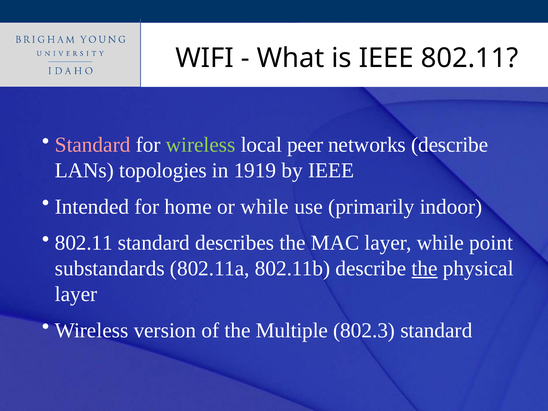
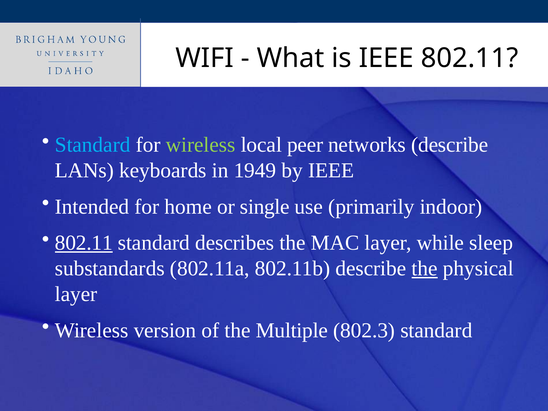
Standard at (93, 145) colour: pink -> light blue
topologies: topologies -> keyboards
1919: 1919 -> 1949
or while: while -> single
802.11 at (84, 243) underline: none -> present
point: point -> sleep
